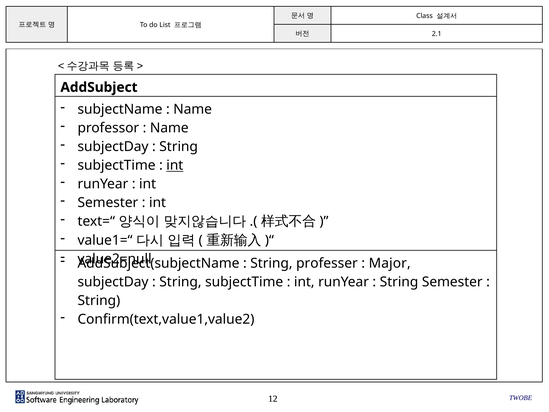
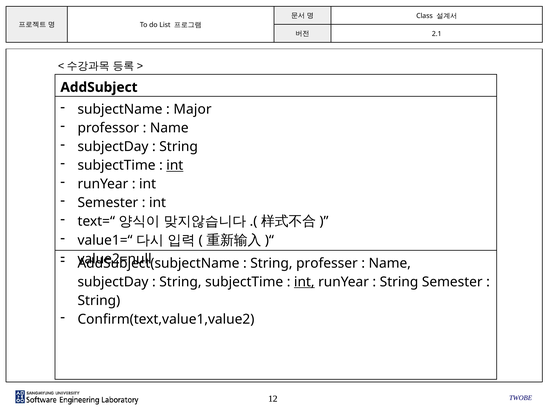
Name at (193, 109): Name -> Major
Major at (390, 263): Major -> Name
int at (304, 282) underline: none -> present
